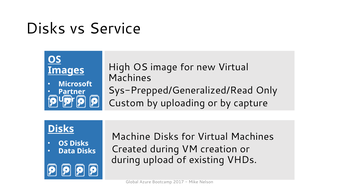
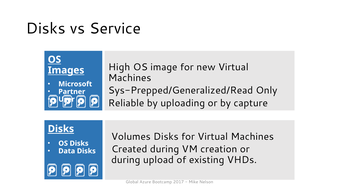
Custom: Custom -> Reliable
Machine: Machine -> Volumes
